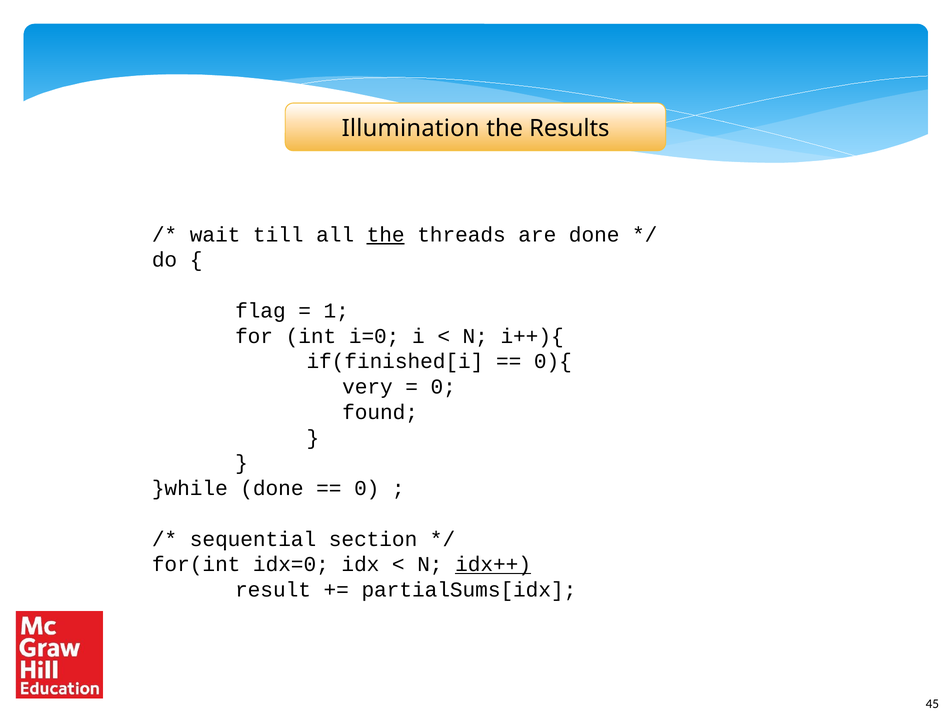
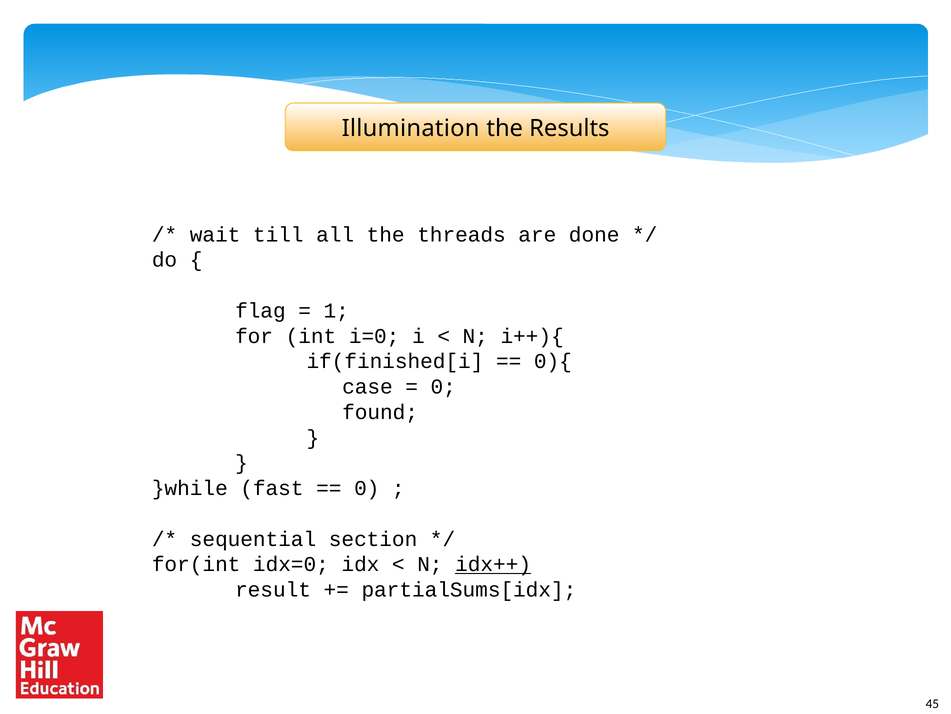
the at (386, 234) underline: present -> none
very: very -> case
}while done: done -> fast
